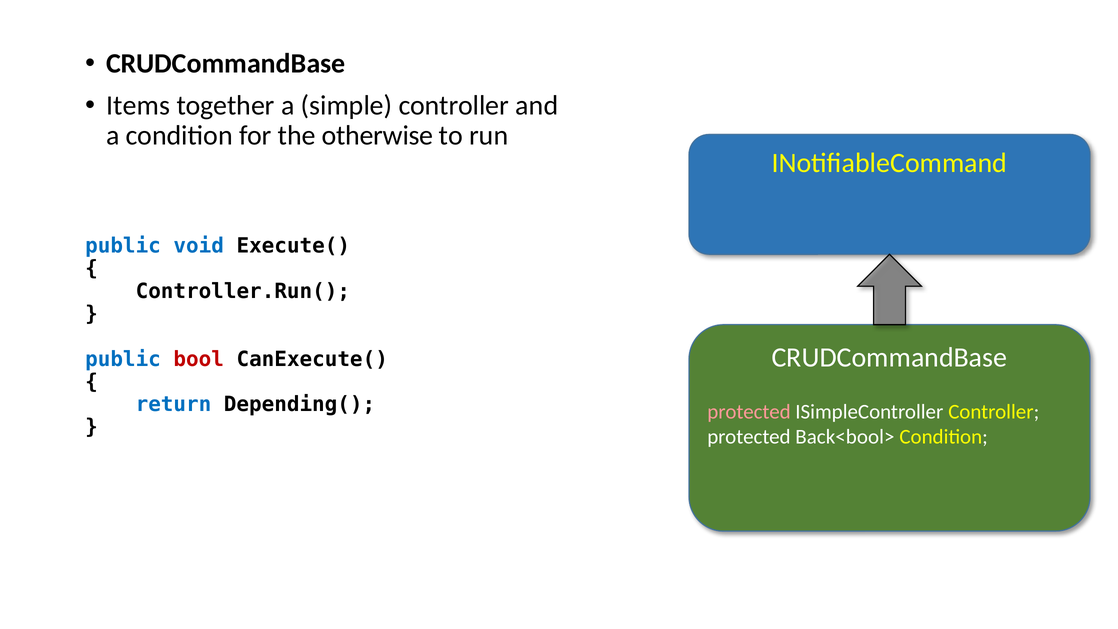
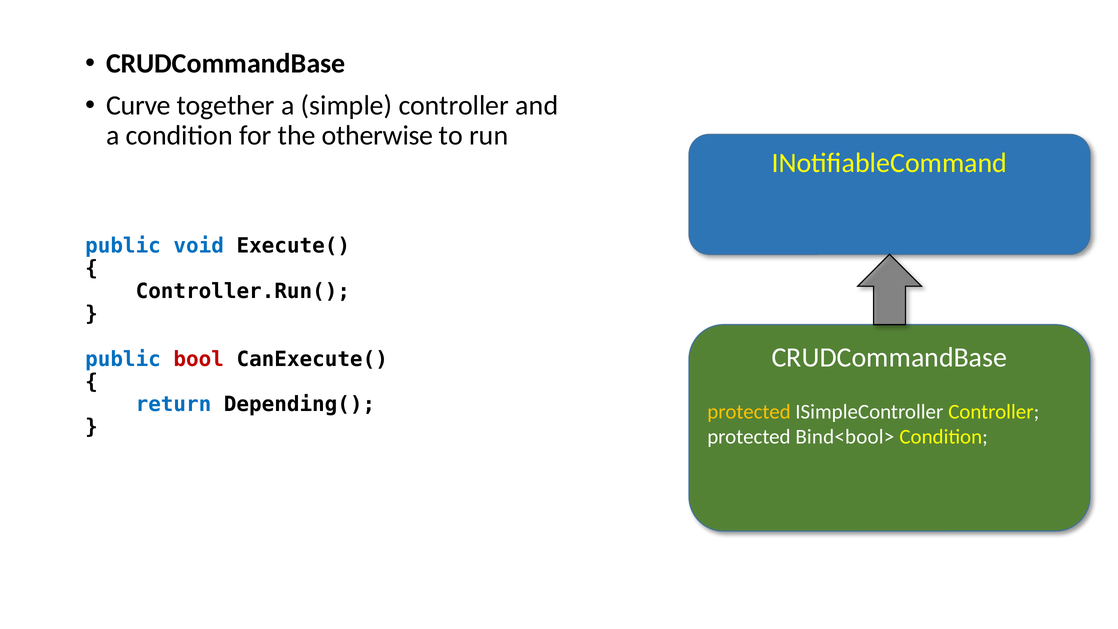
Items: Items -> Curve
protected at (749, 412) colour: pink -> yellow
Back<bool>: Back<bool> -> Bind<bool>
